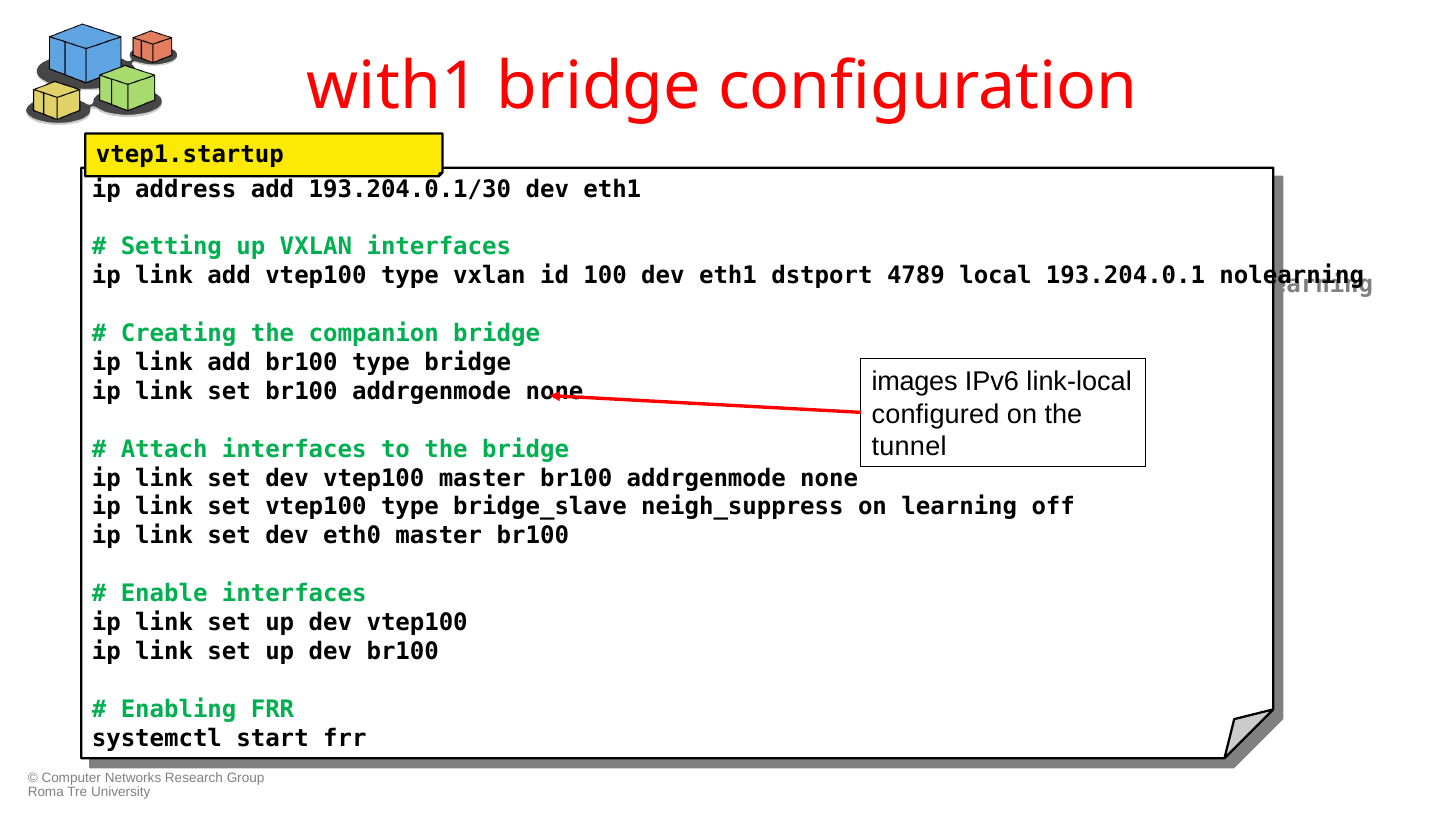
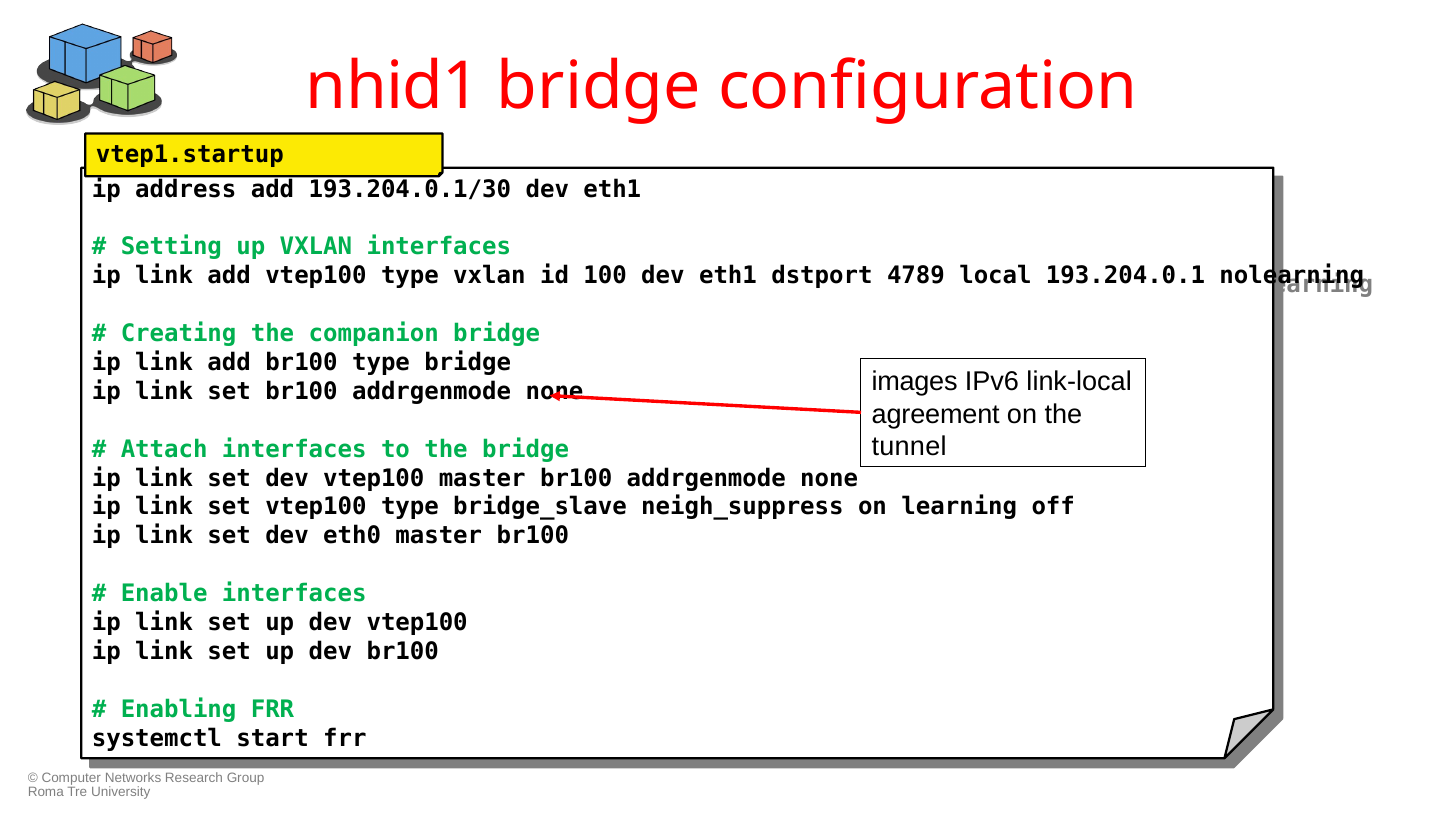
with1: with1 -> nhid1
configured: configured -> agreement
